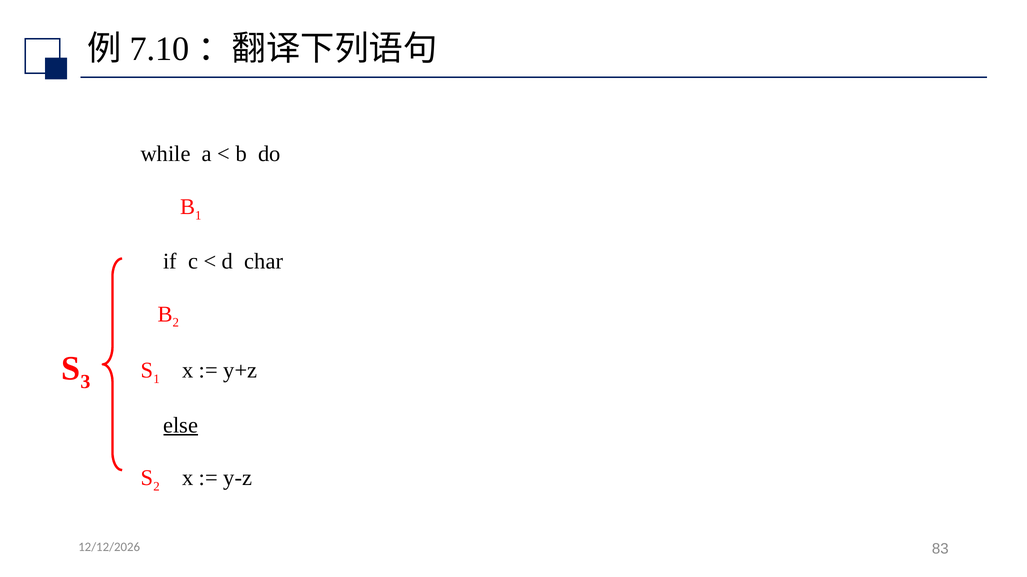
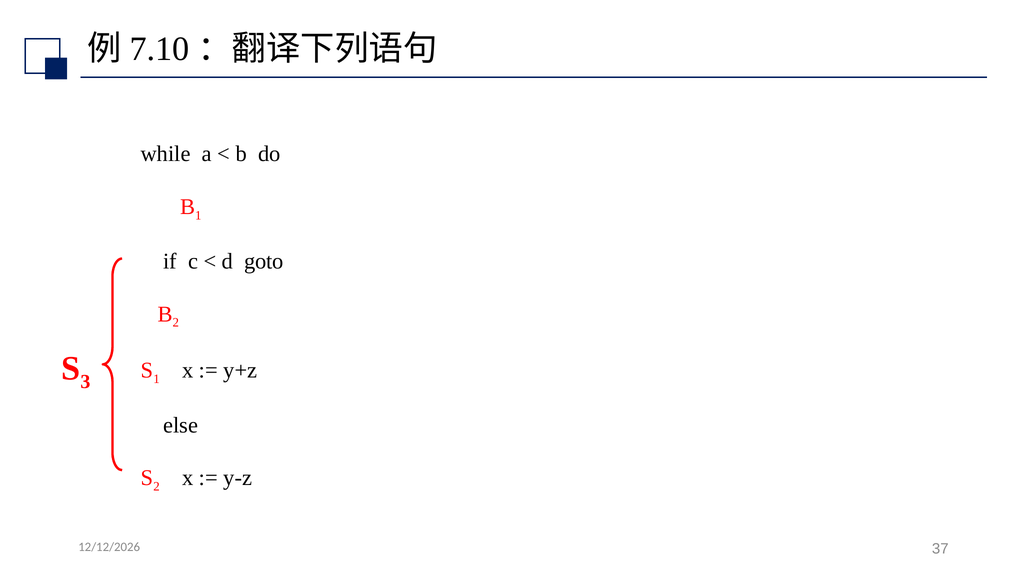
char: char -> goto
else underline: present -> none
83: 83 -> 37
